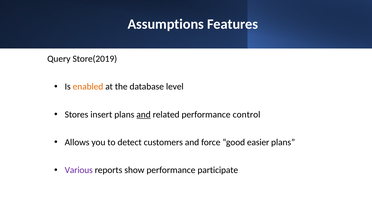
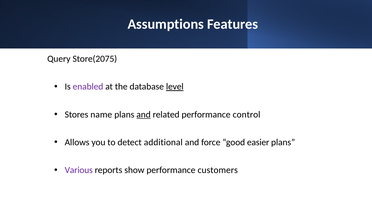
Store(2019: Store(2019 -> Store(2075
enabled colour: orange -> purple
level underline: none -> present
insert: insert -> name
customers: customers -> additional
participate: participate -> customers
